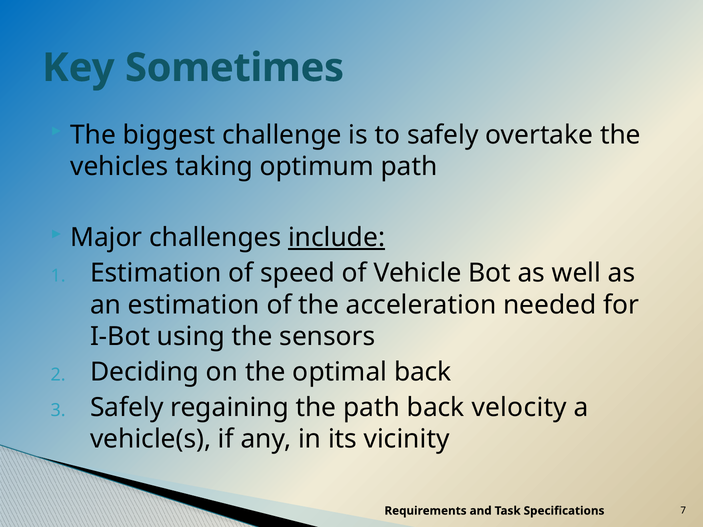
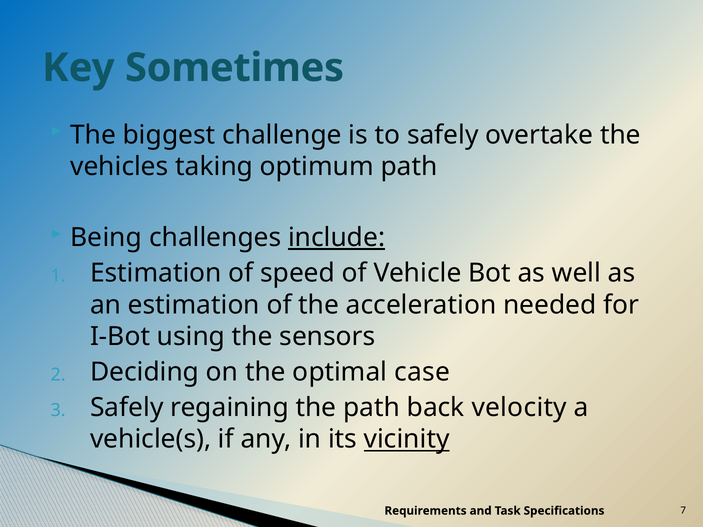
Major: Major -> Being
optimal back: back -> case
vicinity underline: none -> present
